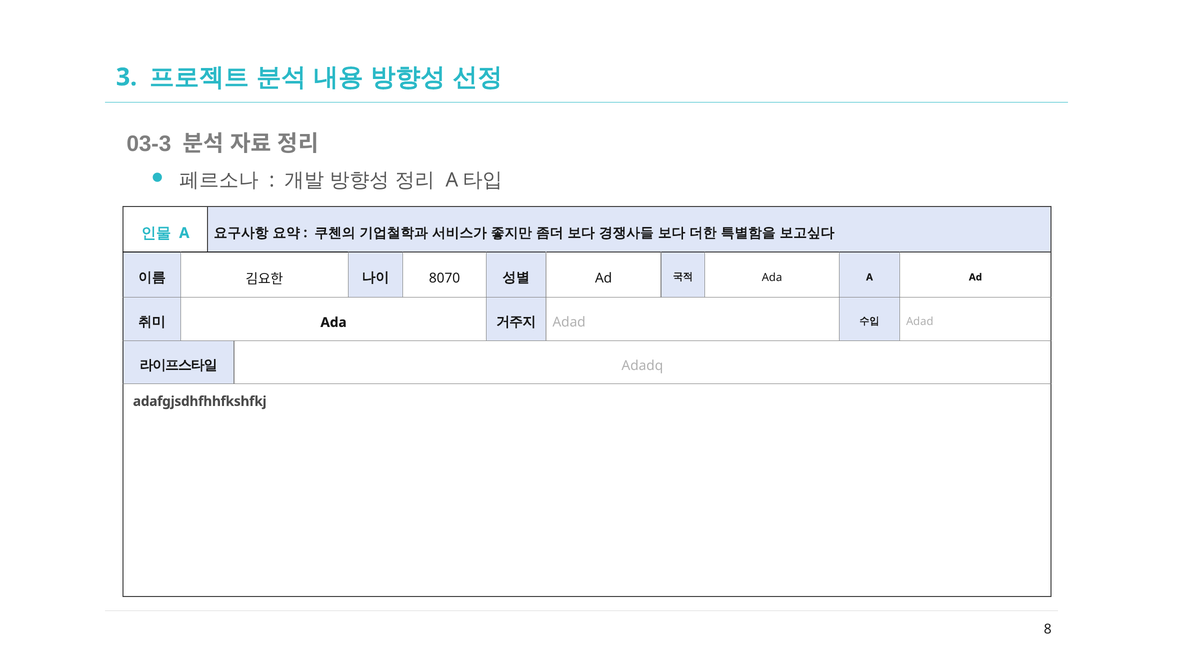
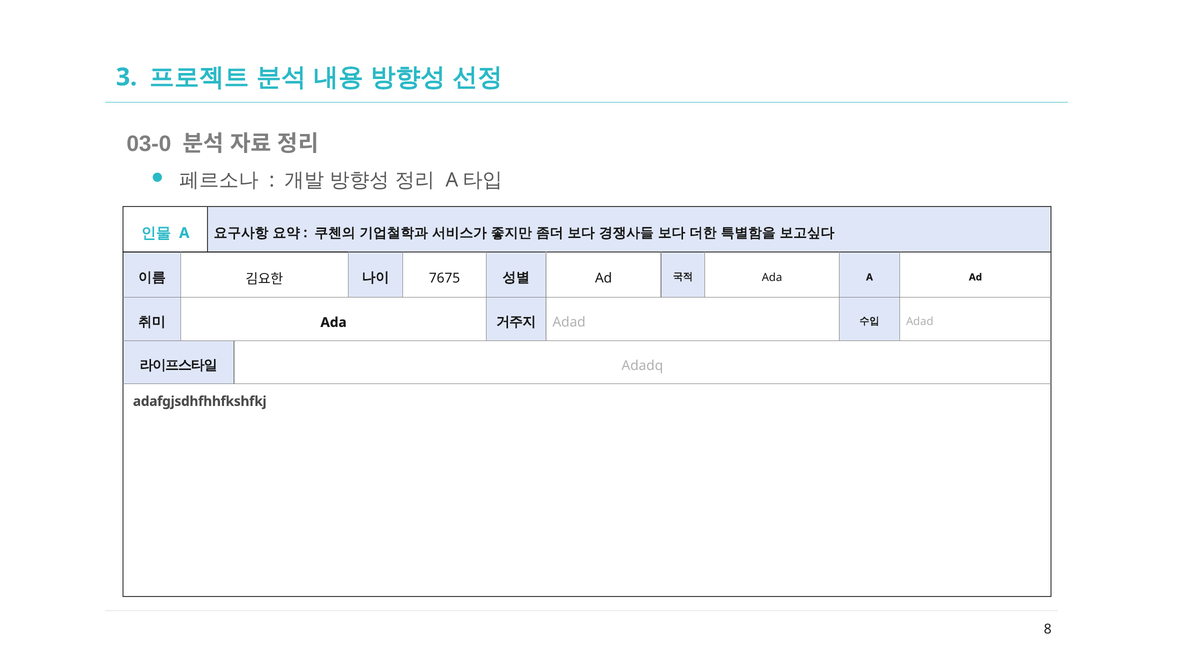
03-3: 03-3 -> 03-0
8070: 8070 -> 7675
